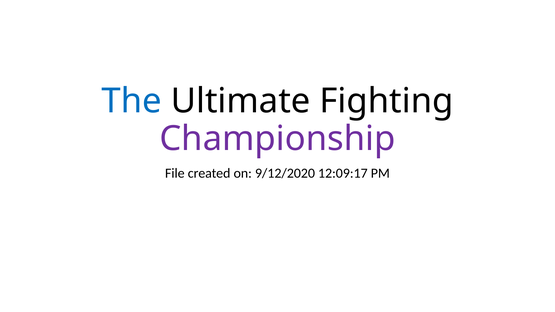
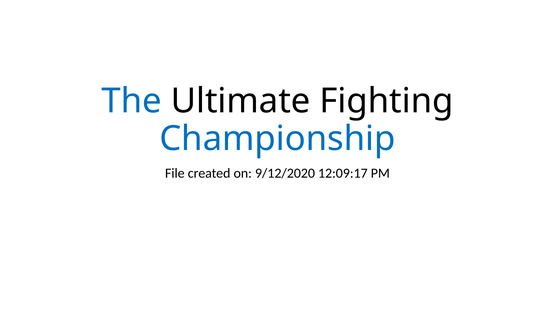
Championship colour: purple -> blue
